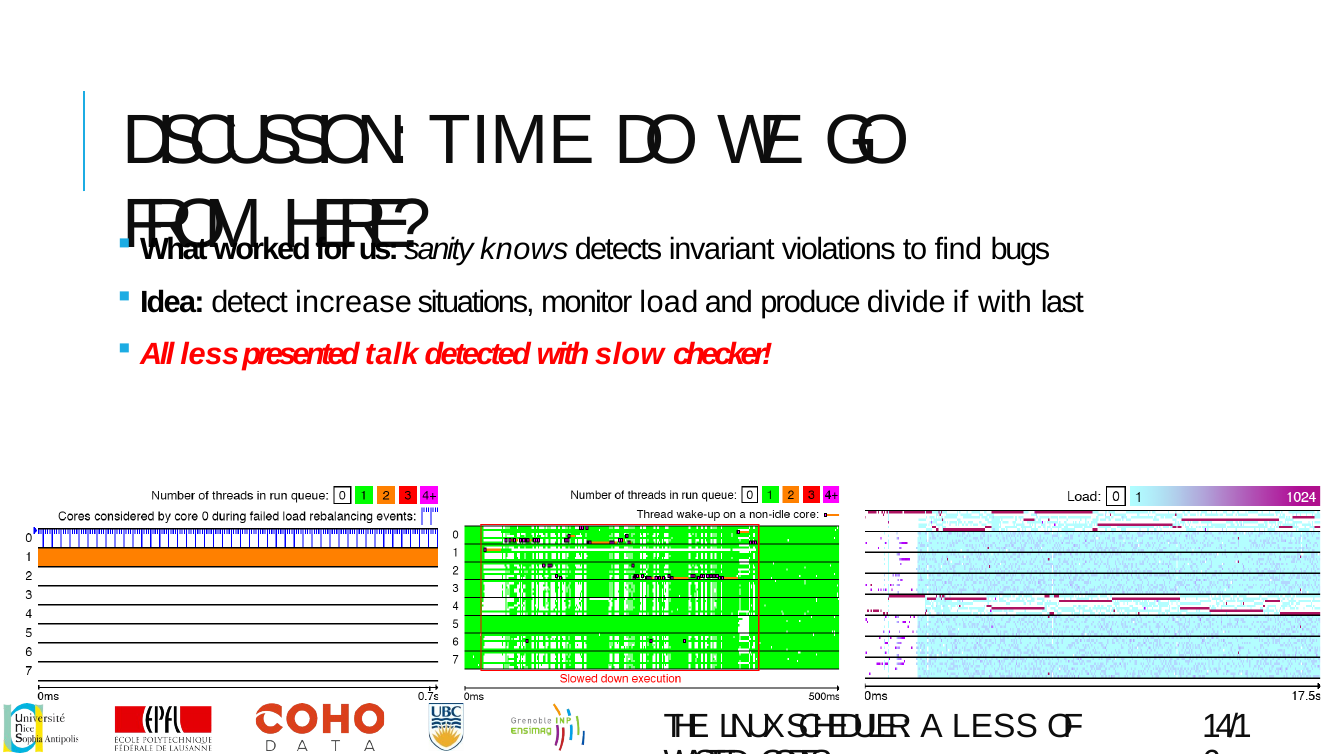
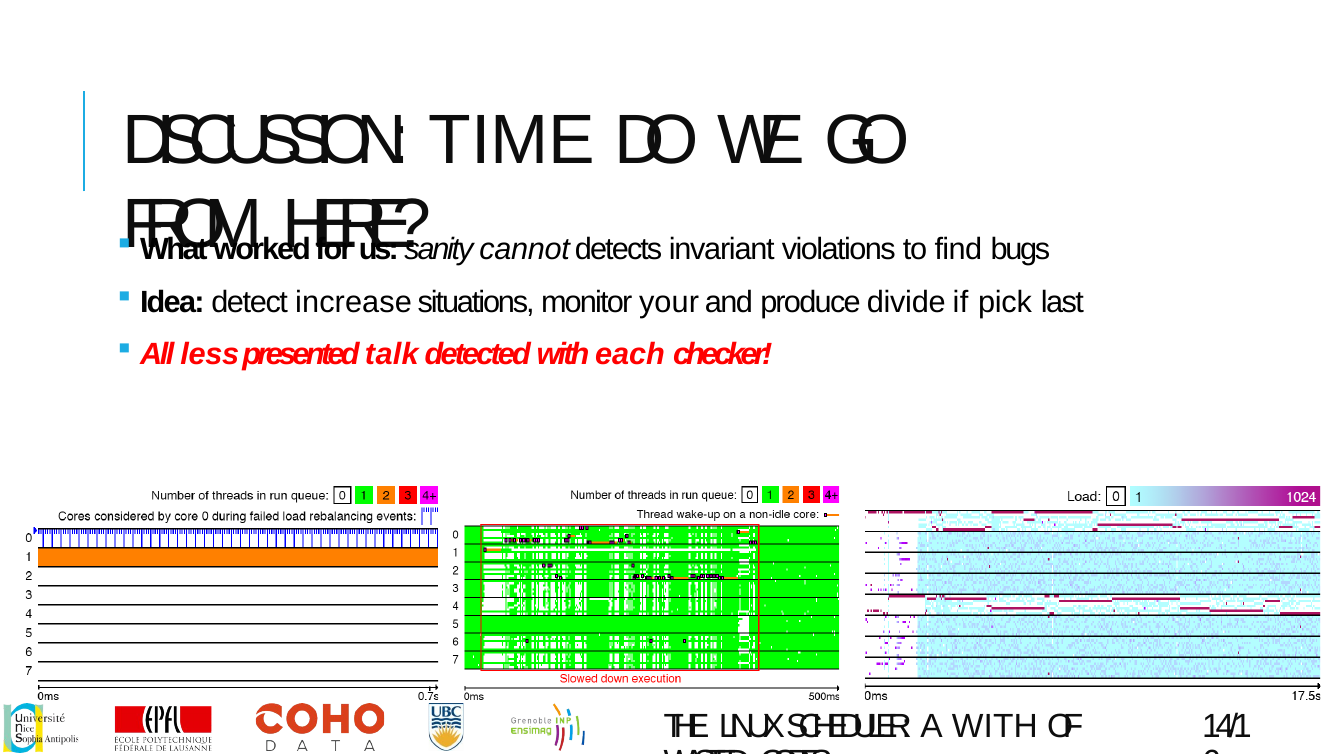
knows: knows -> cannot
load: load -> your
if with: with -> pick
slow: slow -> each
A LESS: LESS -> WITH
